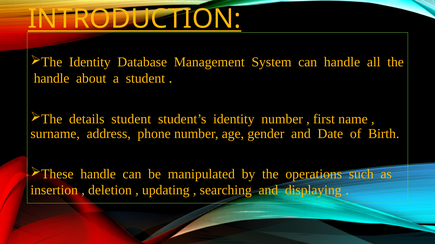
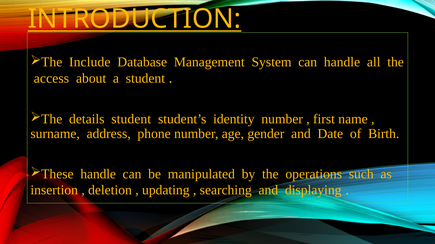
Identity at (90, 62): Identity -> Include
handle at (52, 79): handle -> access
